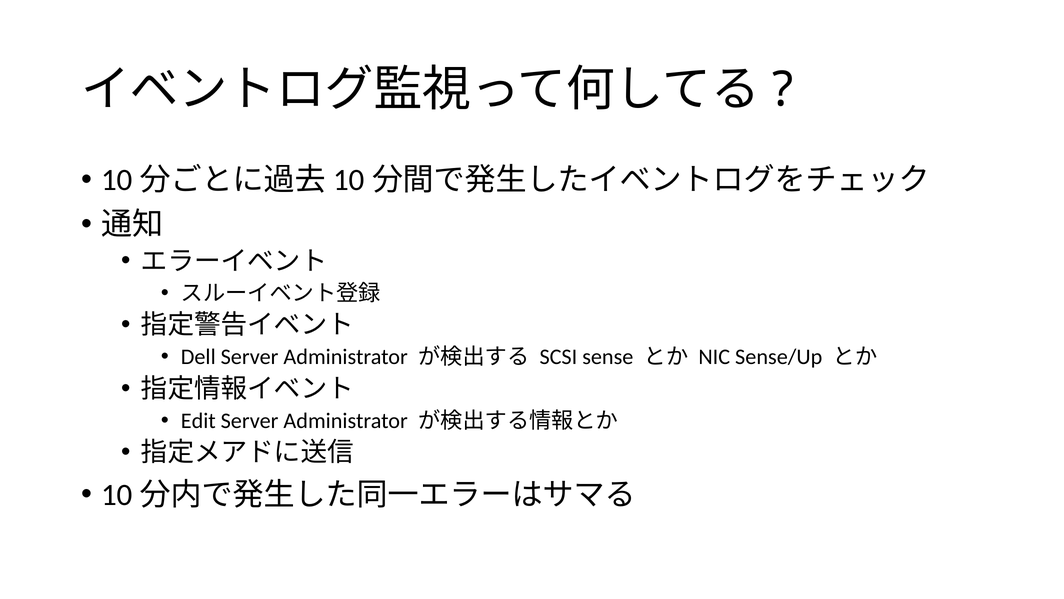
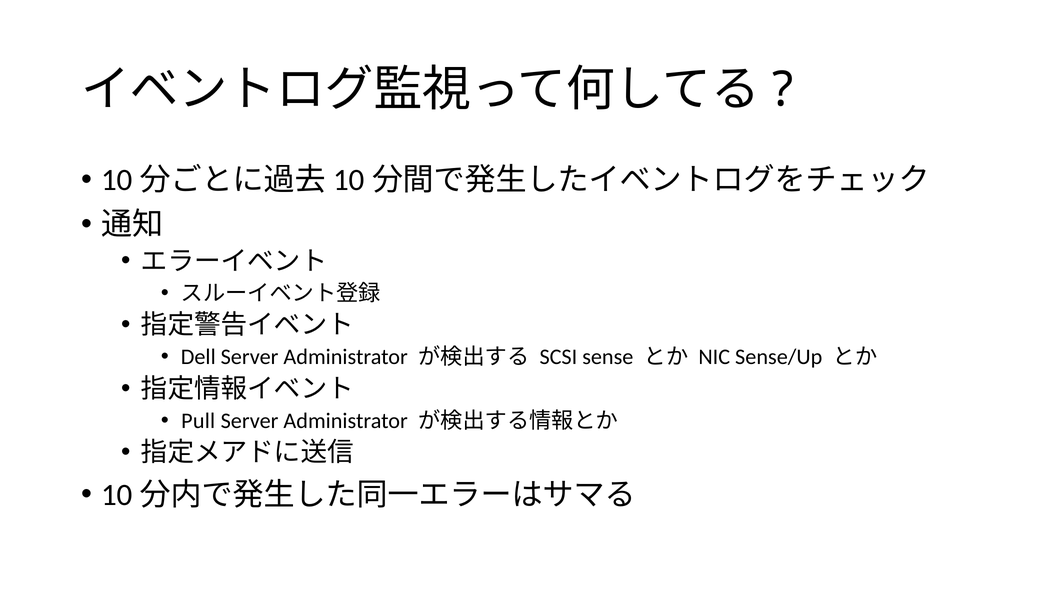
Edit: Edit -> Pull
